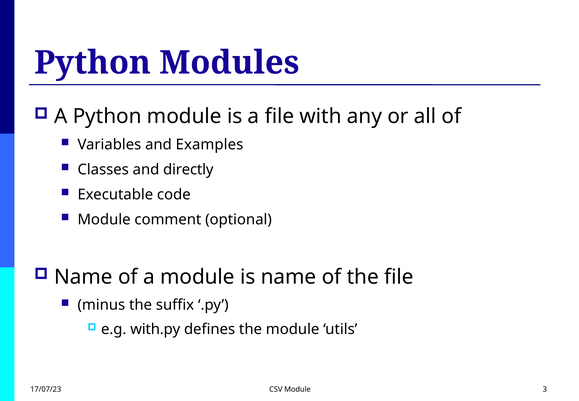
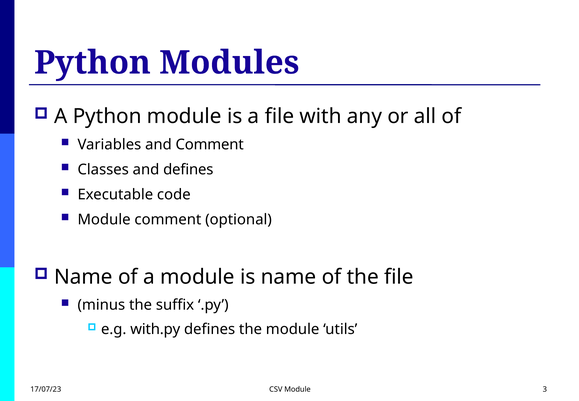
and Examples: Examples -> Comment
and directly: directly -> defines
